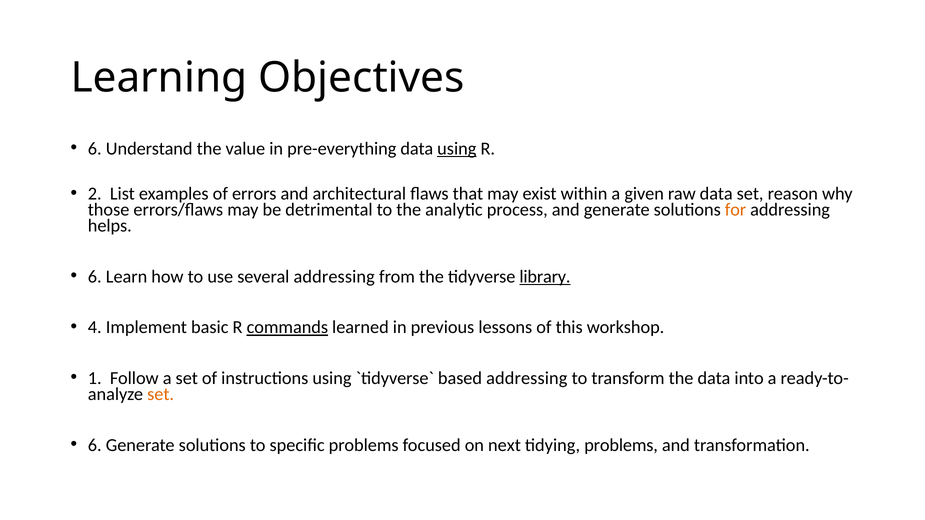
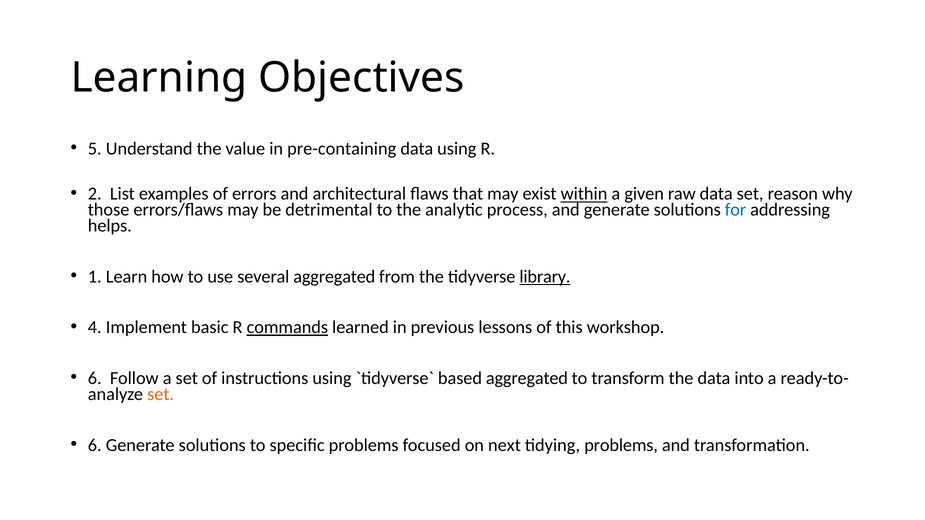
6 at (95, 149): 6 -> 5
pre-everything: pre-everything -> pre-containing
using at (457, 149) underline: present -> none
within underline: none -> present
for colour: orange -> blue
6 at (95, 277): 6 -> 1
several addressing: addressing -> aggregated
1 at (95, 379): 1 -> 6
based addressing: addressing -> aggregated
